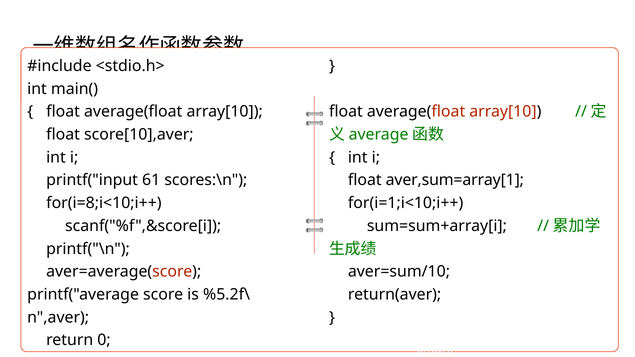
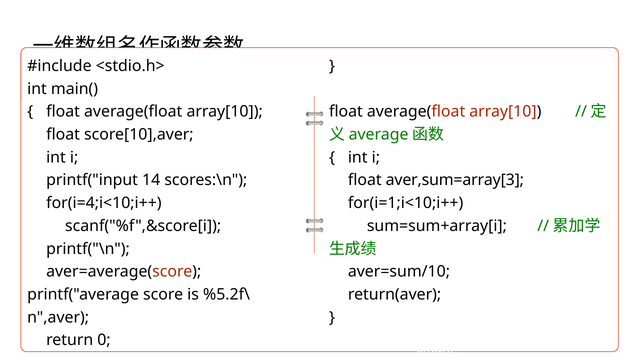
61: 61 -> 14
aver,sum=array[1: aver,sum=array[1 -> aver,sum=array[3
for(i=8;i<10;i++: for(i=8;i<10;i++ -> for(i=4;i<10;i++
